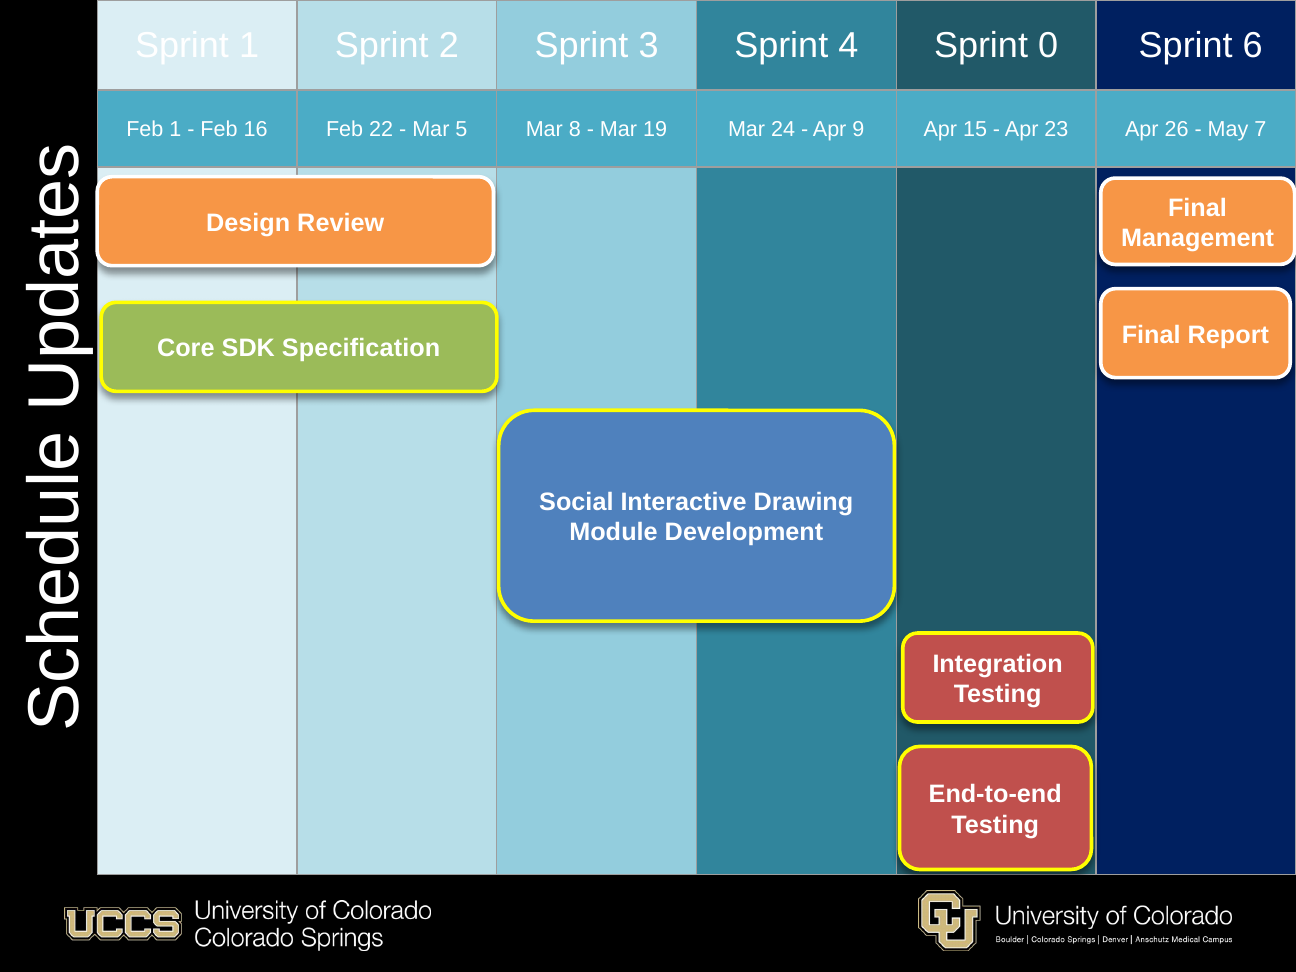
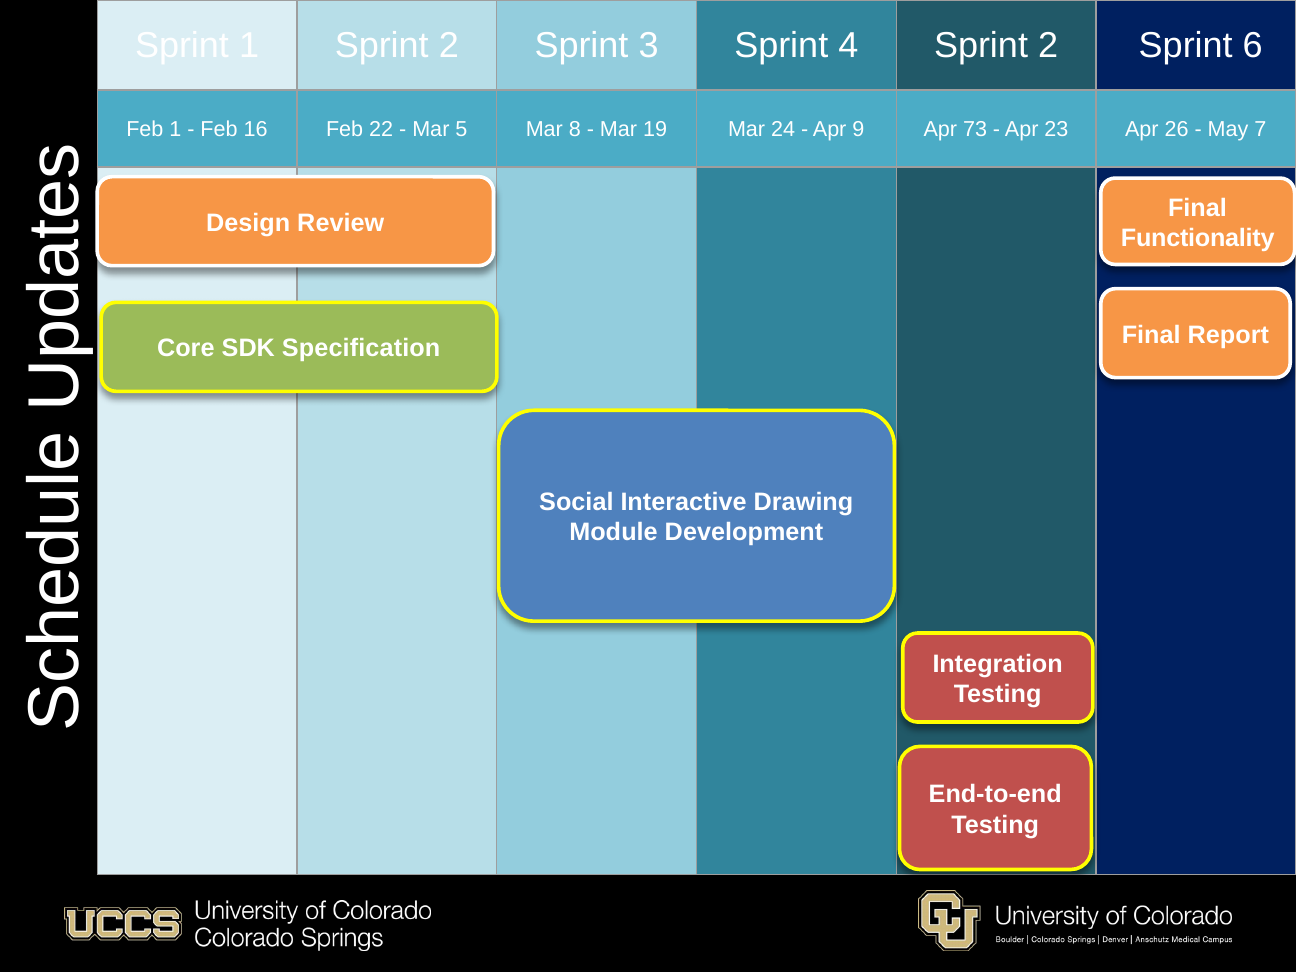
4 Sprint 0: 0 -> 2
15: 15 -> 73
Management: Management -> Functionality
